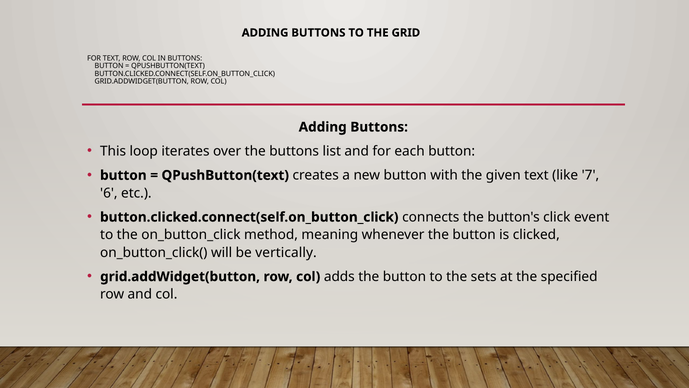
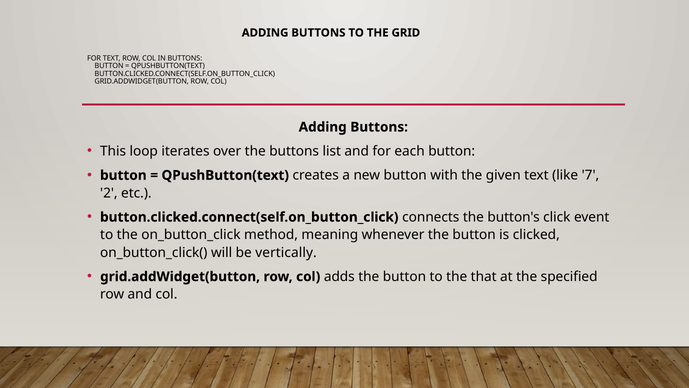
6: 6 -> 2
sets: sets -> that
